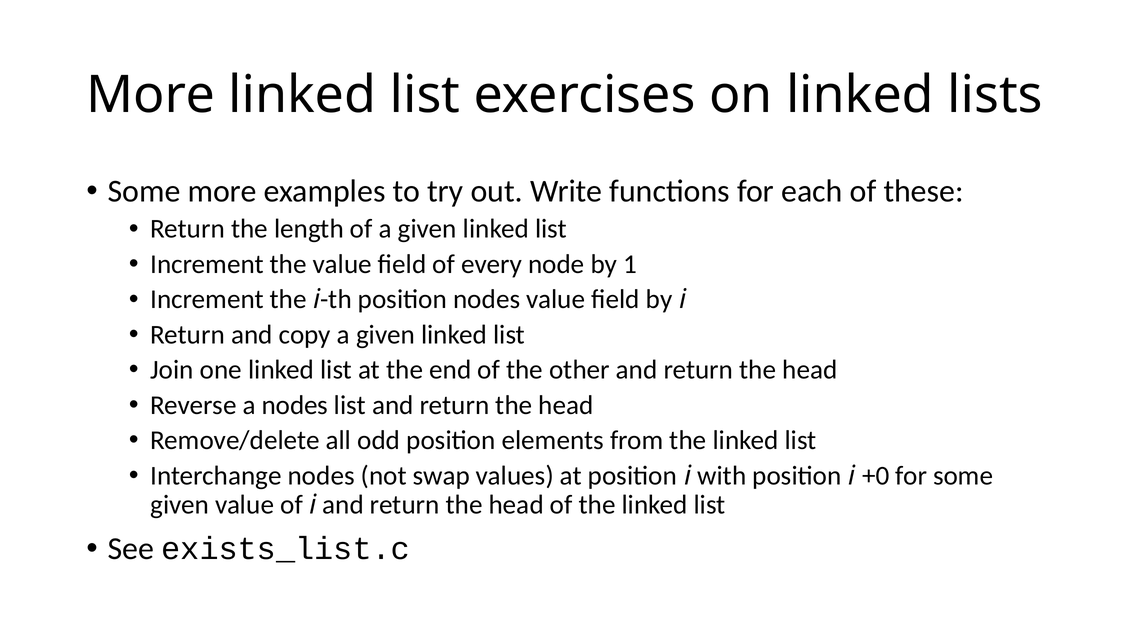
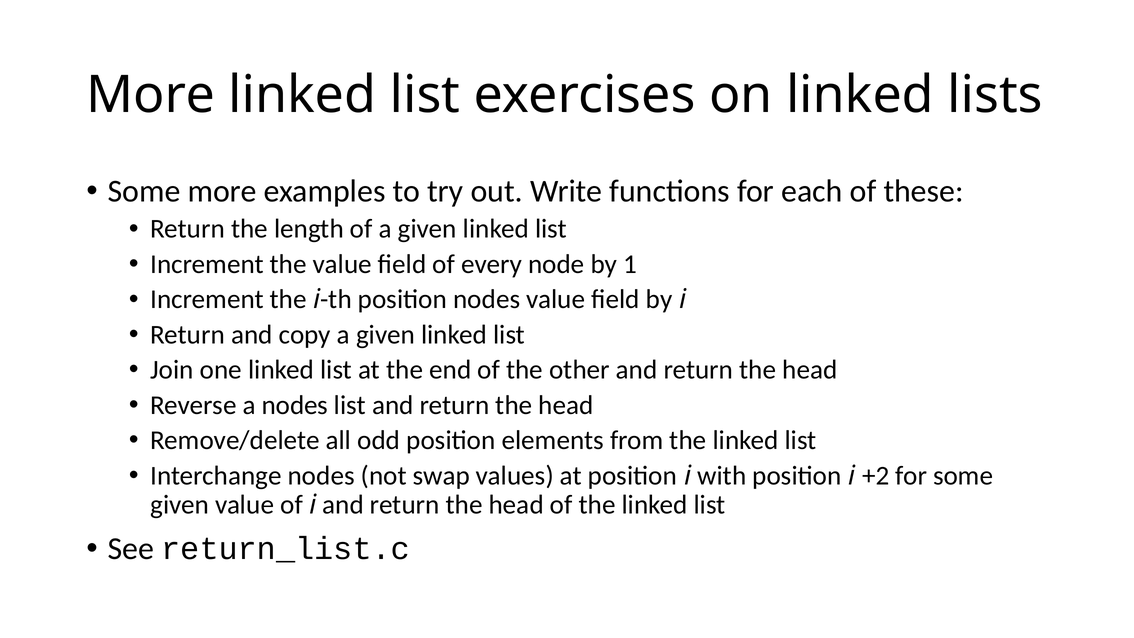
+0: +0 -> +2
exists_list.c: exists_list.c -> return_list.c
